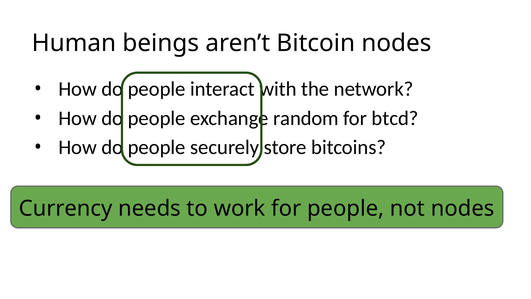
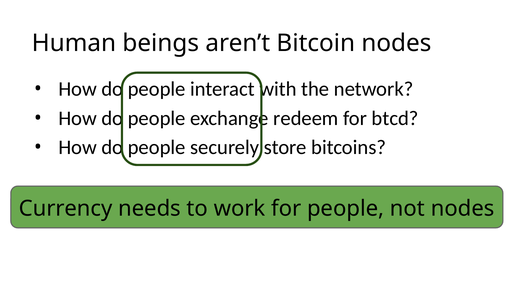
random: random -> redeem
